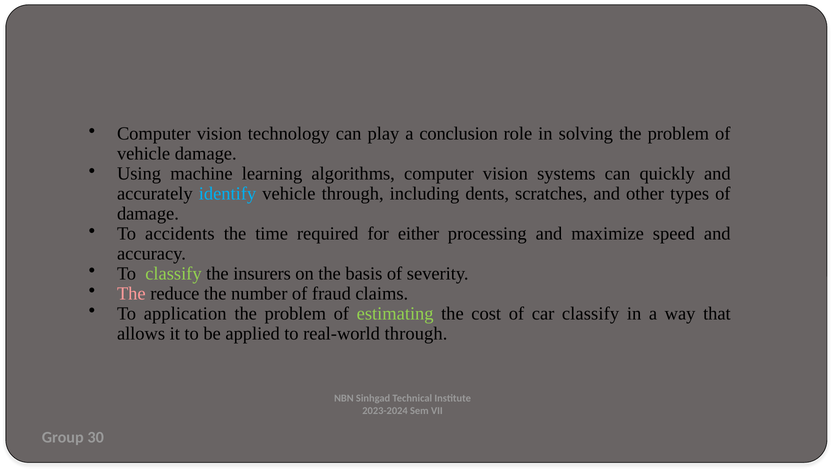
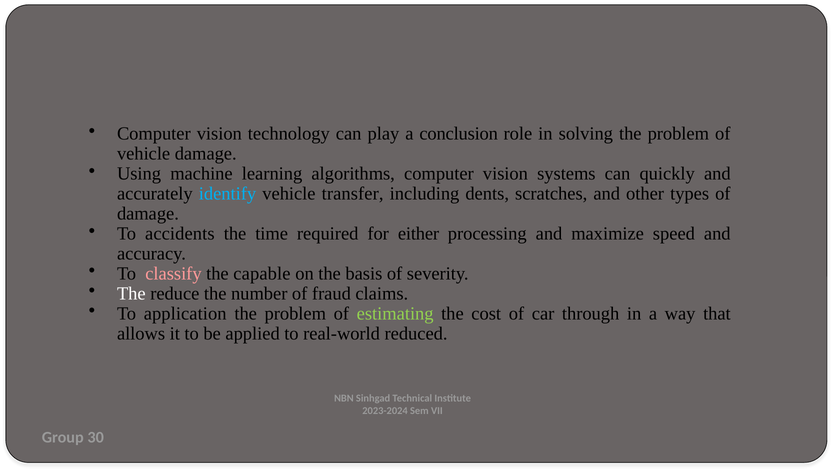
vehicle through: through -> transfer
classify at (173, 274) colour: light green -> pink
insurers: insurers -> capable
The at (131, 293) colour: pink -> white
car classify: classify -> through
real-world through: through -> reduced
